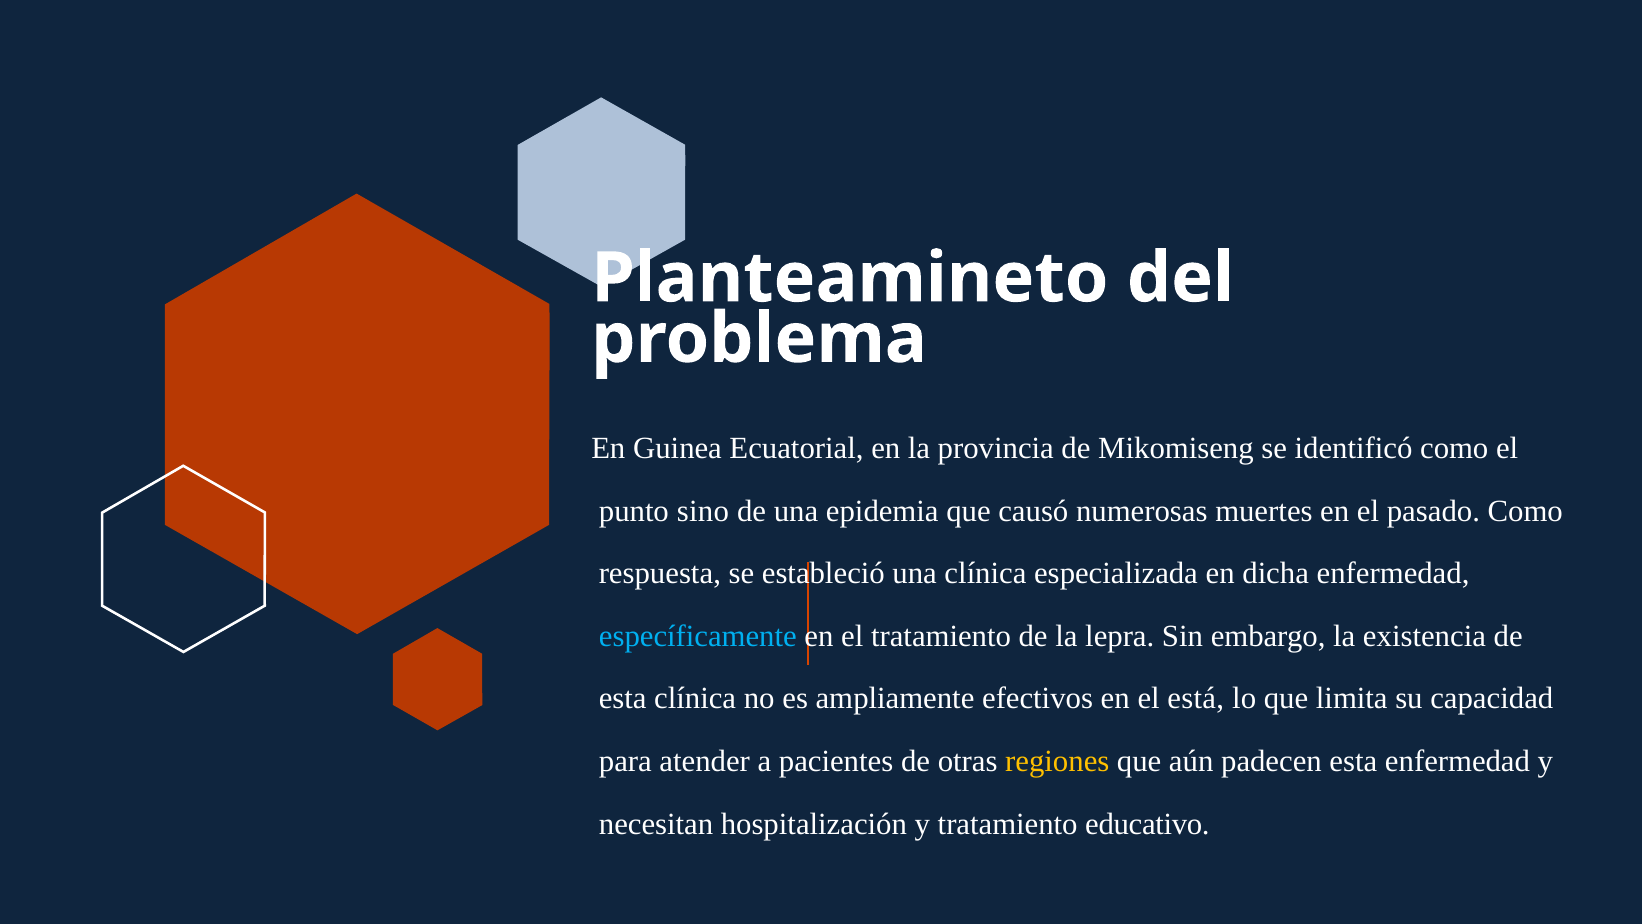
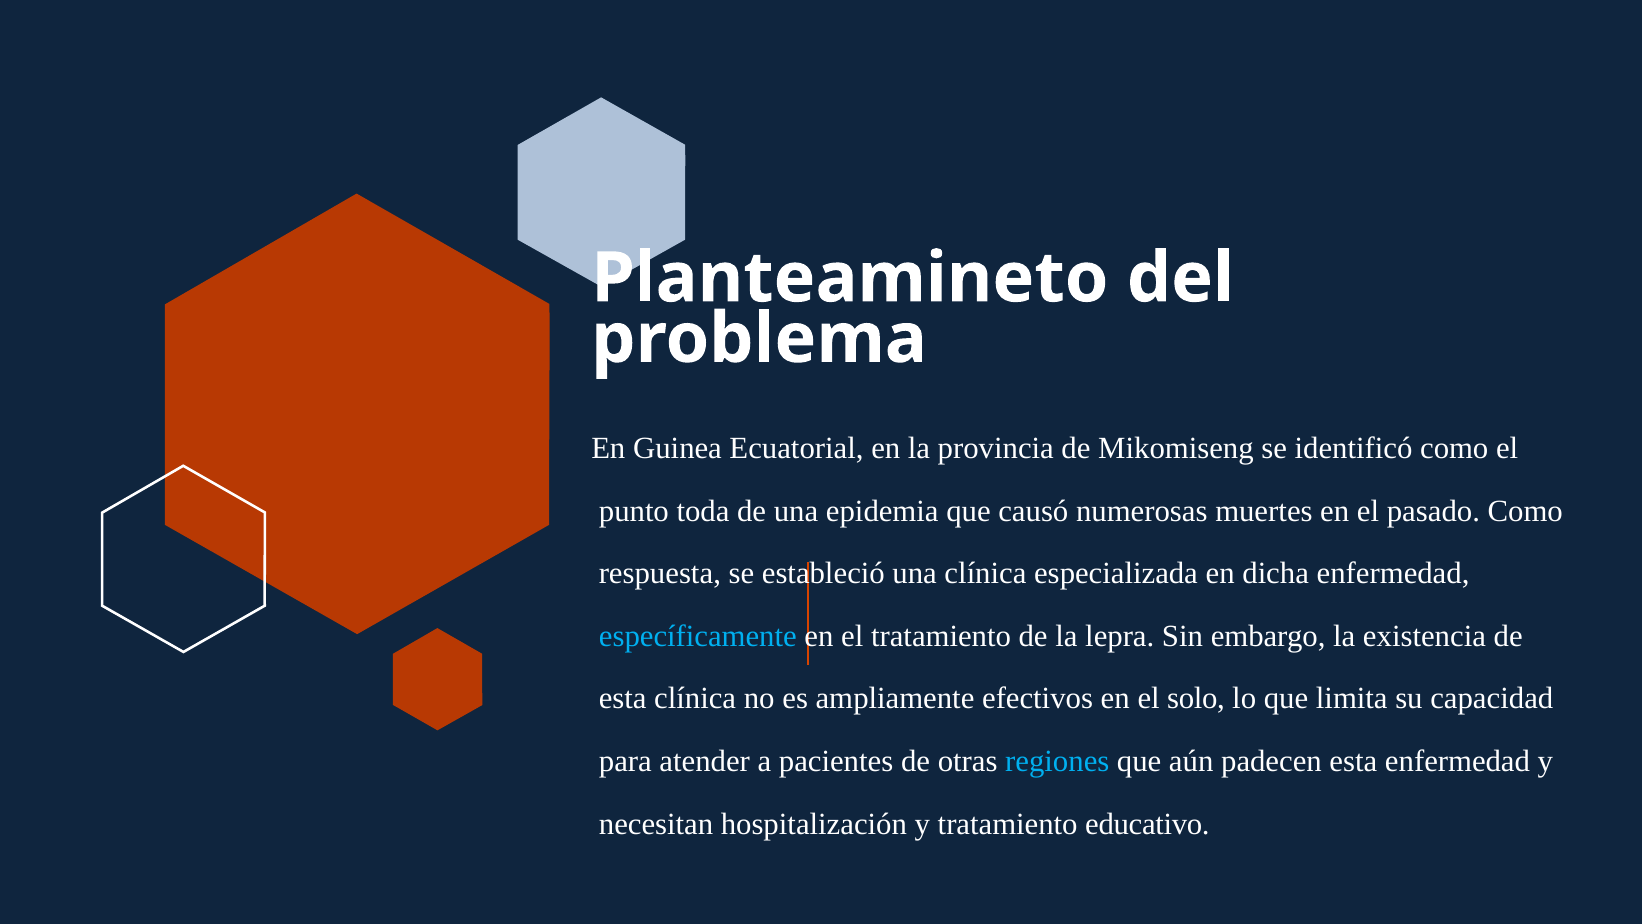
sino: sino -> toda
está: está -> solo
regiones colour: yellow -> light blue
